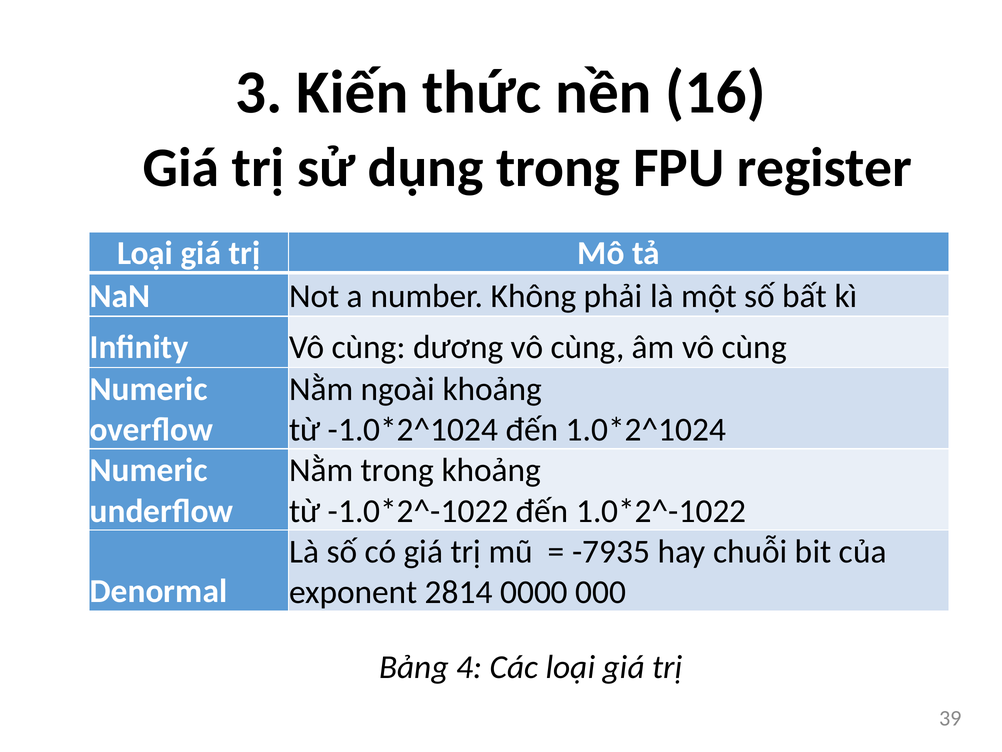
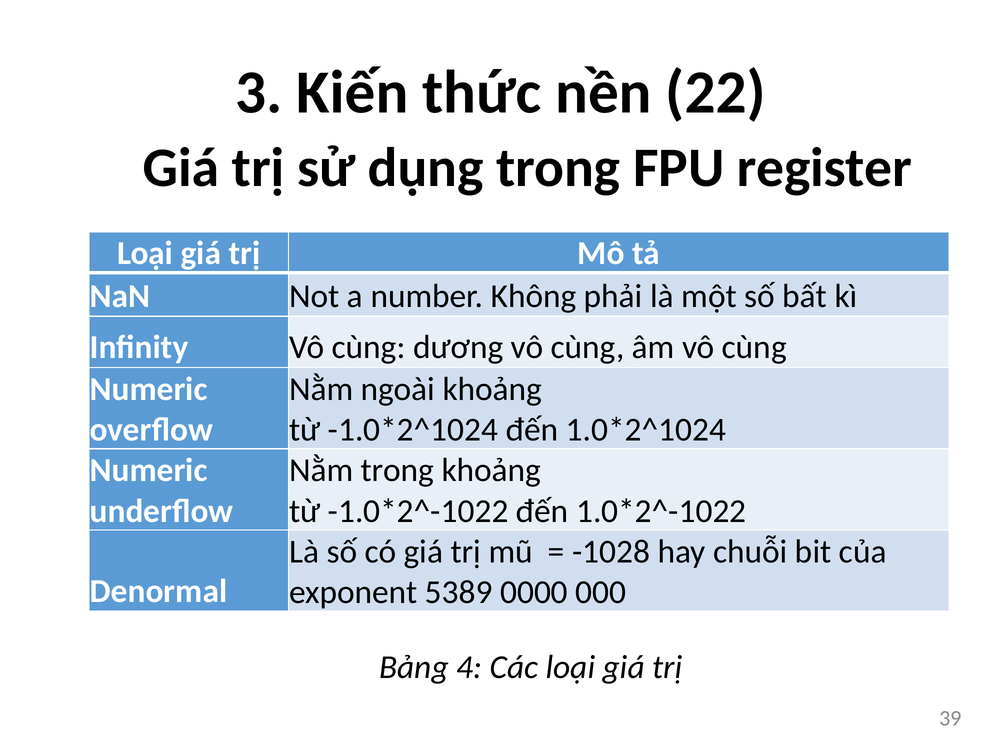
16: 16 -> 22
-7935: -7935 -> -1028
2814: 2814 -> 5389
